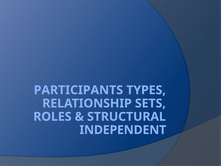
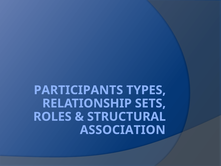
INDEPENDENT: INDEPENDENT -> ASSOCIATION
